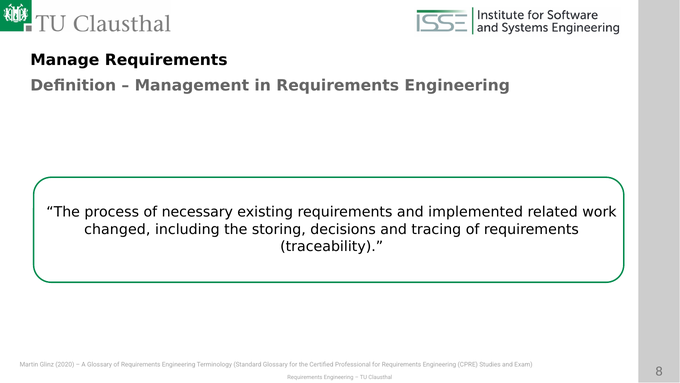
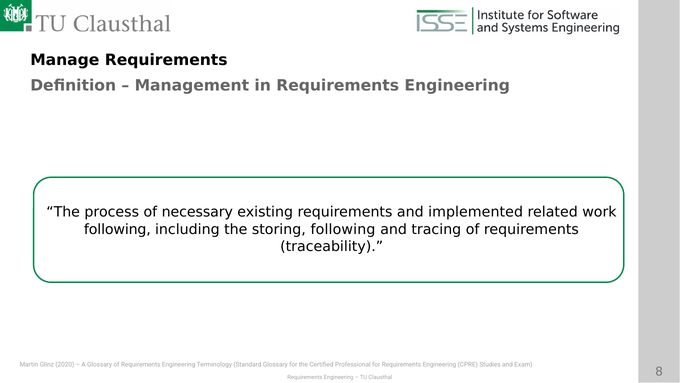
changed at (117, 229): changed -> following
storing decisions: decisions -> following
